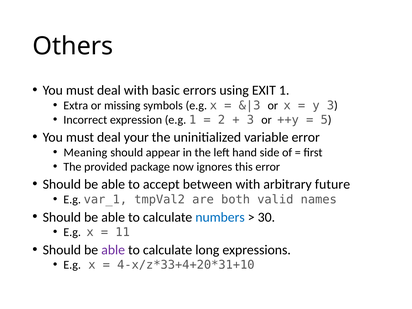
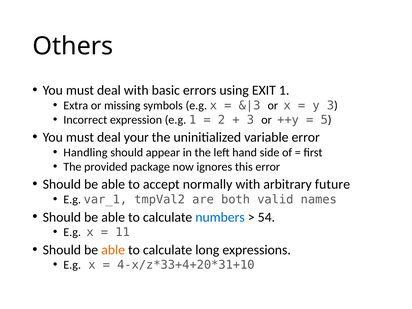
Meaning: Meaning -> Handling
between: between -> normally
30: 30 -> 54
able at (113, 250) colour: purple -> orange
